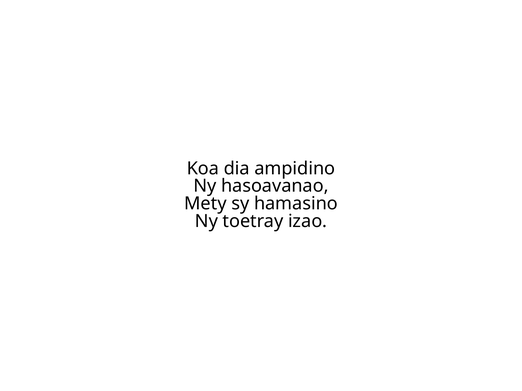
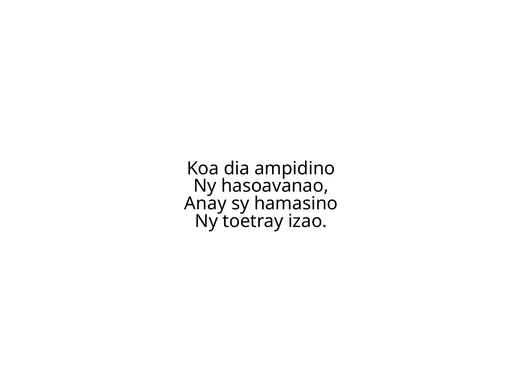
Mety: Mety -> Anay
